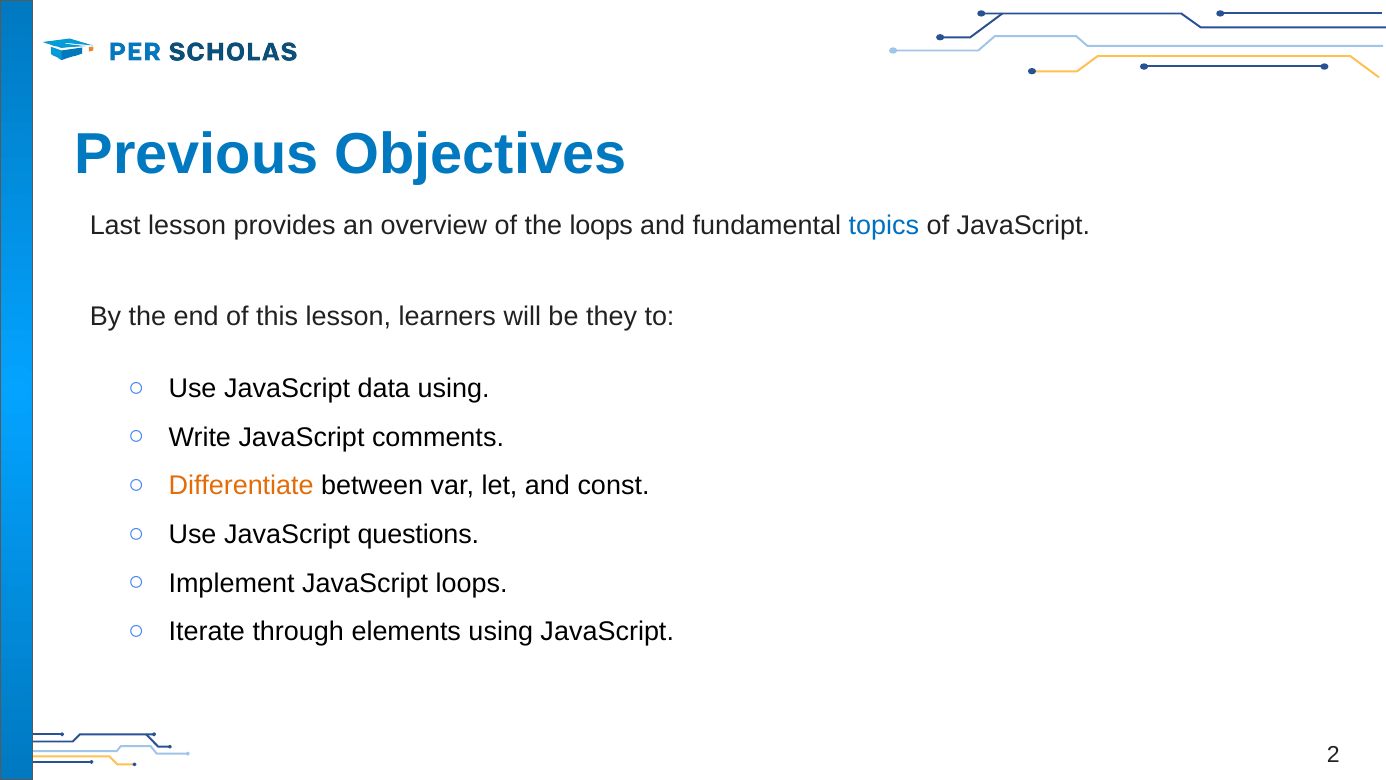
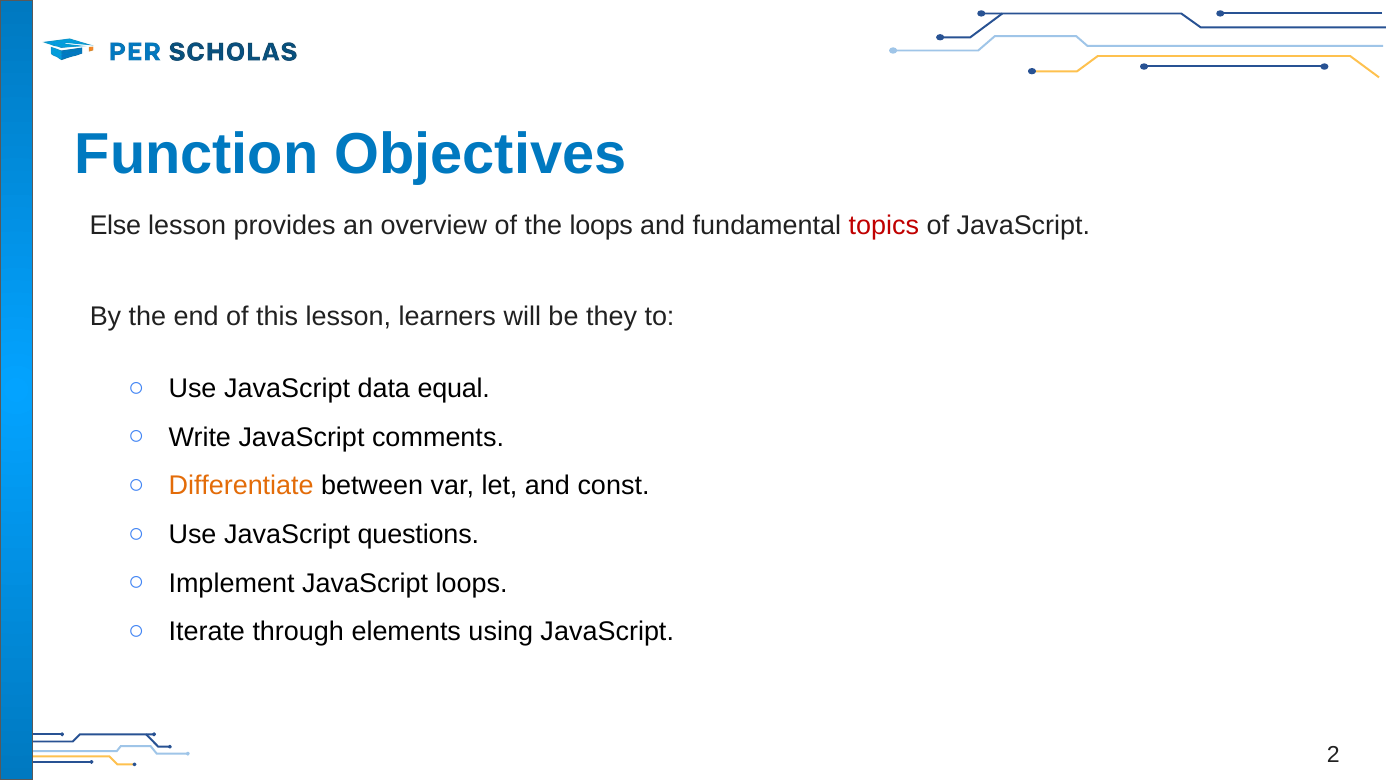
Previous: Previous -> Function
Last: Last -> Else
topics colour: blue -> red
data using: using -> equal
